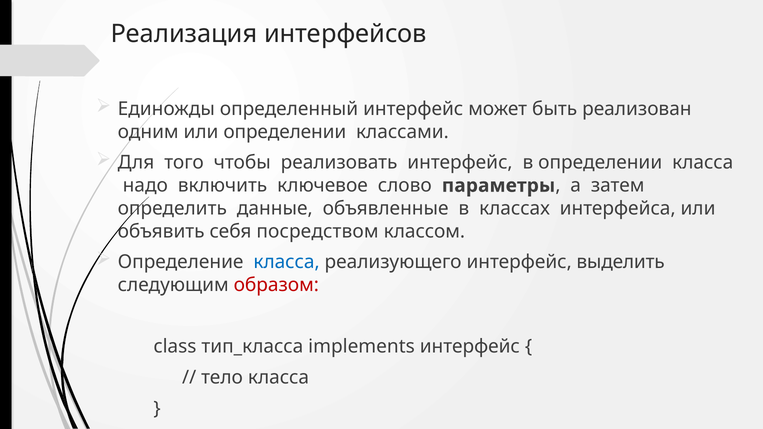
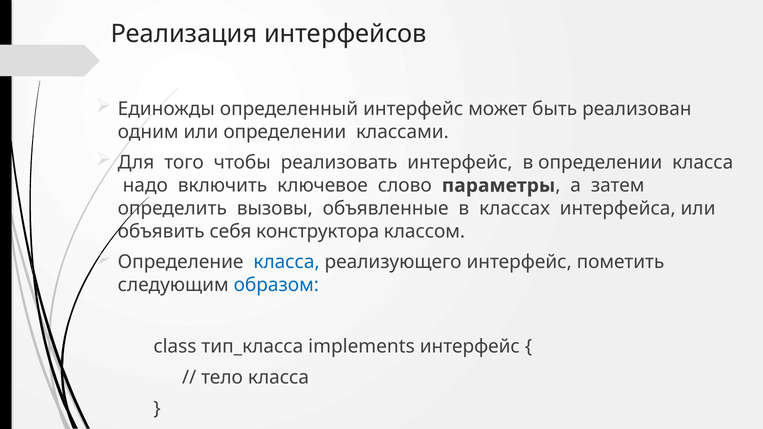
данные: данные -> вызовы
посредством: посредством -> конструктора
выделить: выделить -> пометить
образом colour: red -> blue
